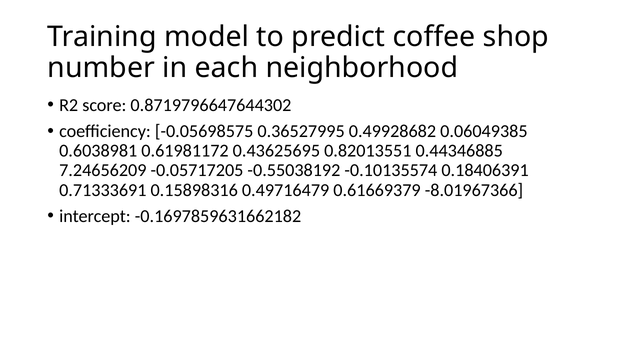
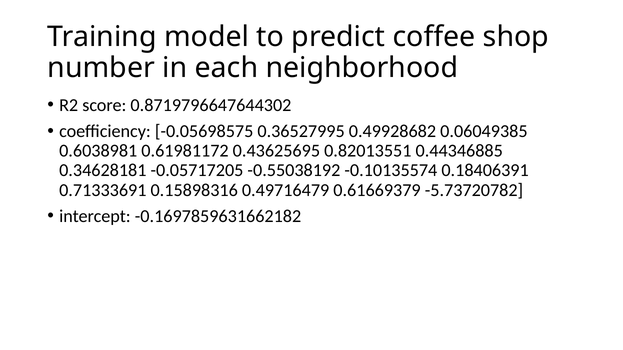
7.24656209: 7.24656209 -> 0.34628181
-8.01967366: -8.01967366 -> -5.73720782
